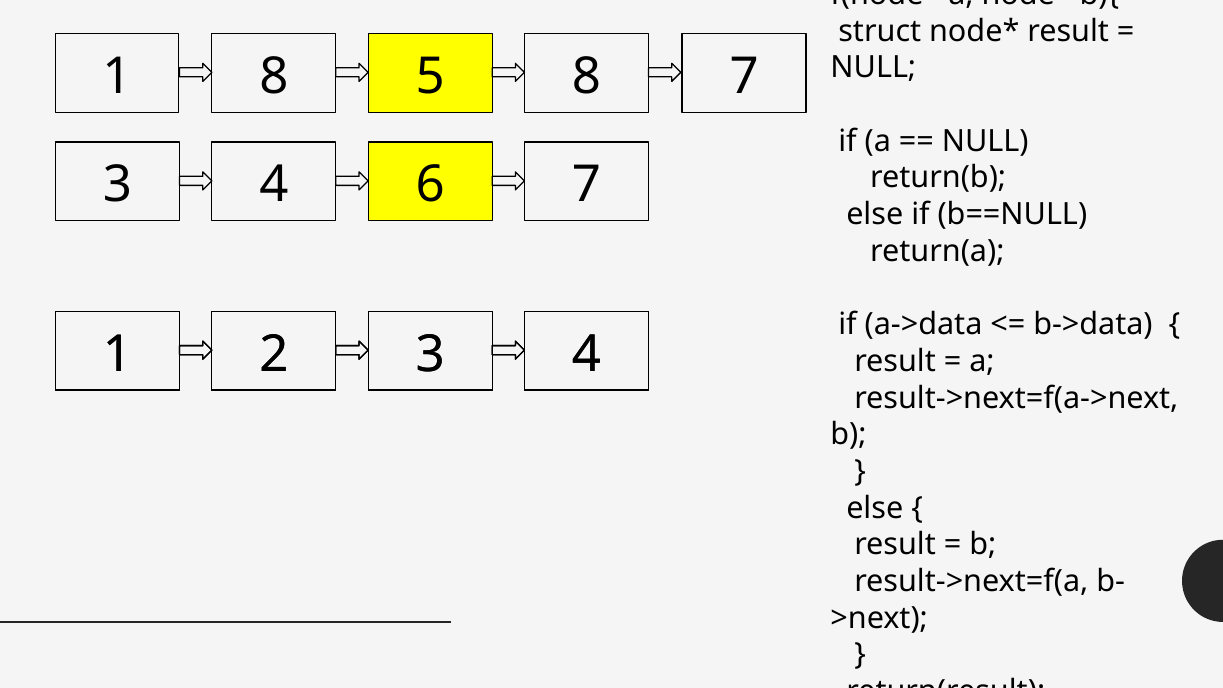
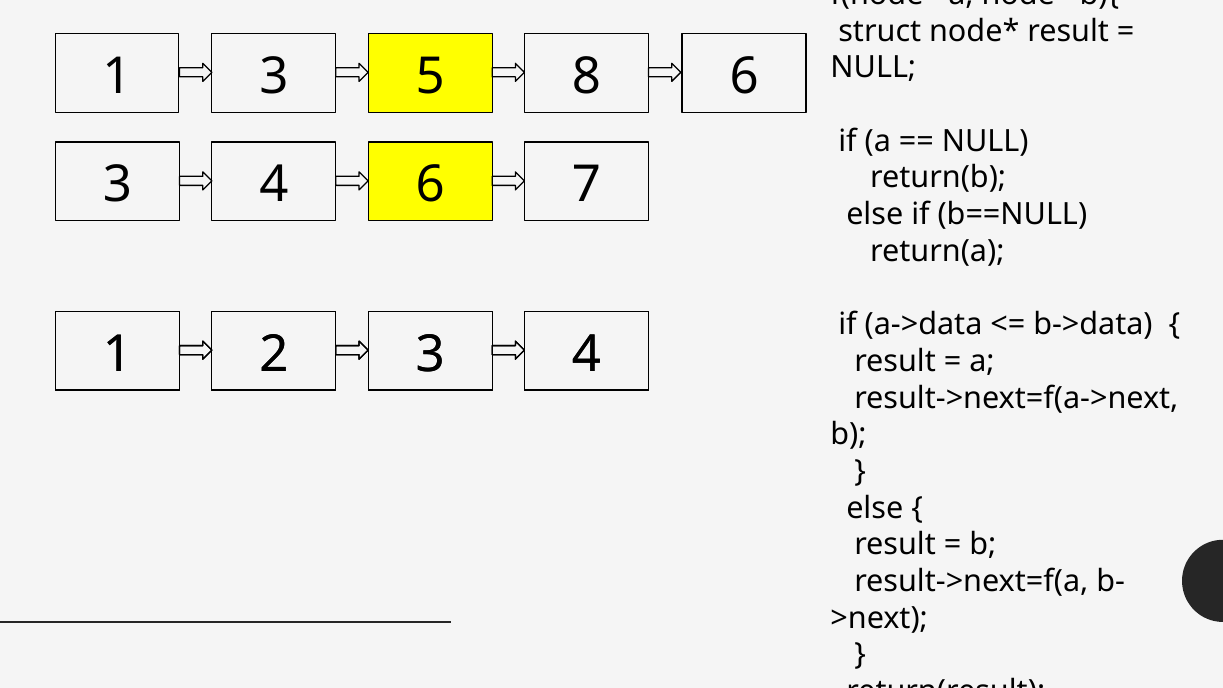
1 8: 8 -> 3
8 7: 7 -> 6
